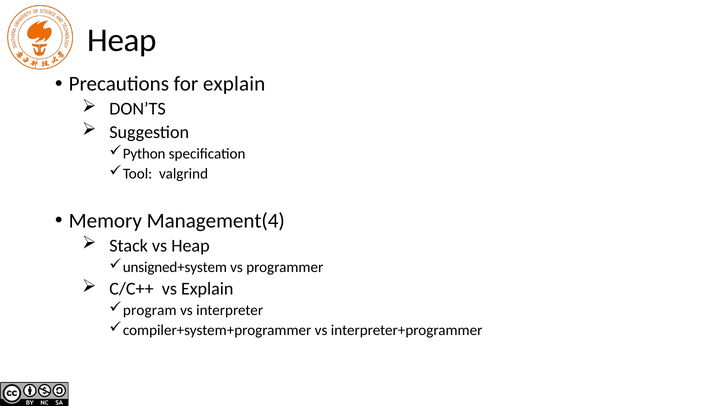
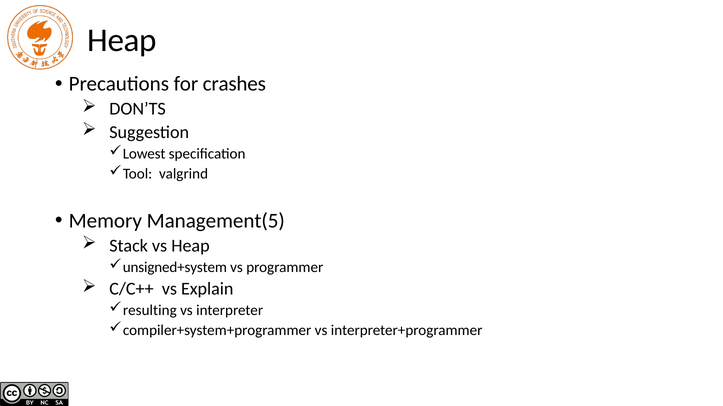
for explain: explain -> crashes
Python: Python -> Lowest
Management(4: Management(4 -> Management(5
program: program -> resulting
